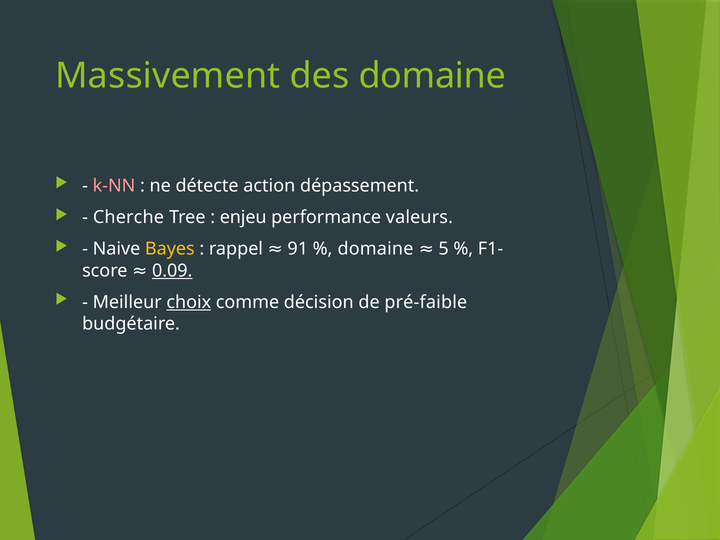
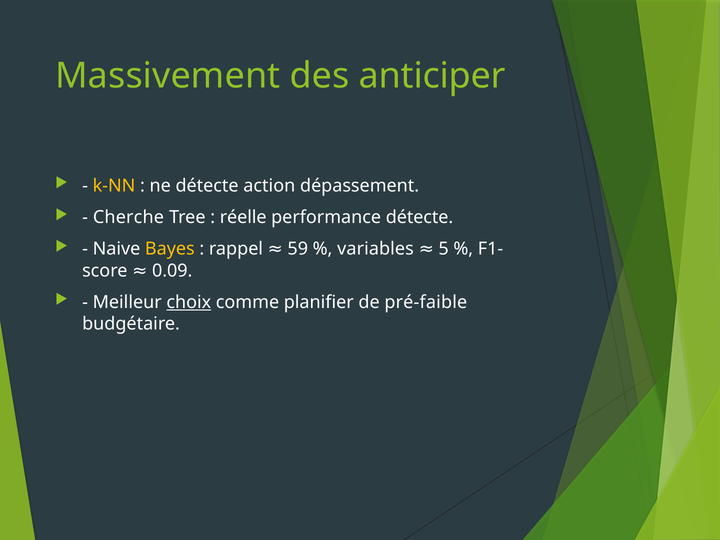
des domaine: domaine -> anticiper
k-NN colour: pink -> yellow
enjeu: enjeu -> réelle
performance valeurs: valeurs -> détecte
91: 91 -> 59
domaine at (375, 249): domaine -> variables
0.09 underline: present -> none
décision: décision -> planifier
